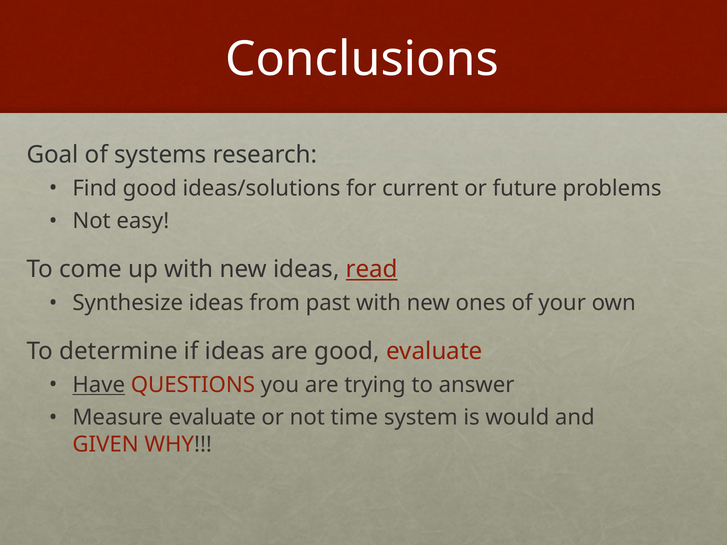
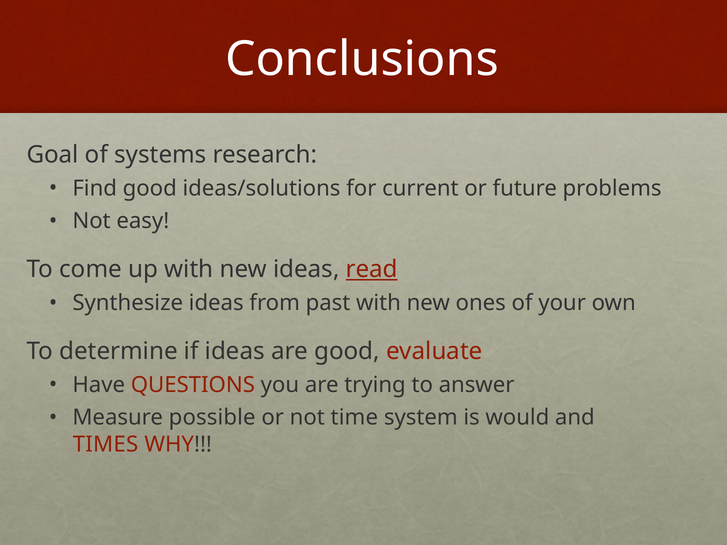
Have underline: present -> none
Measure evaluate: evaluate -> possible
GIVEN: GIVEN -> TIMES
